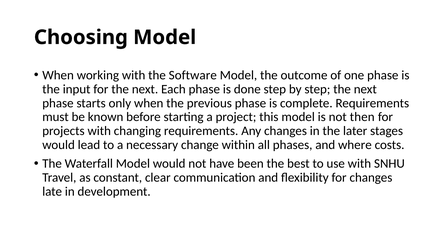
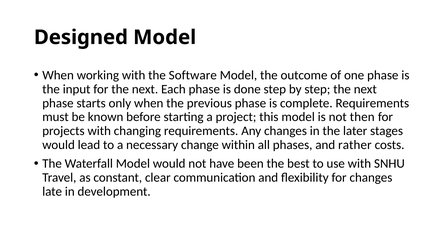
Choosing: Choosing -> Designed
where: where -> rather
